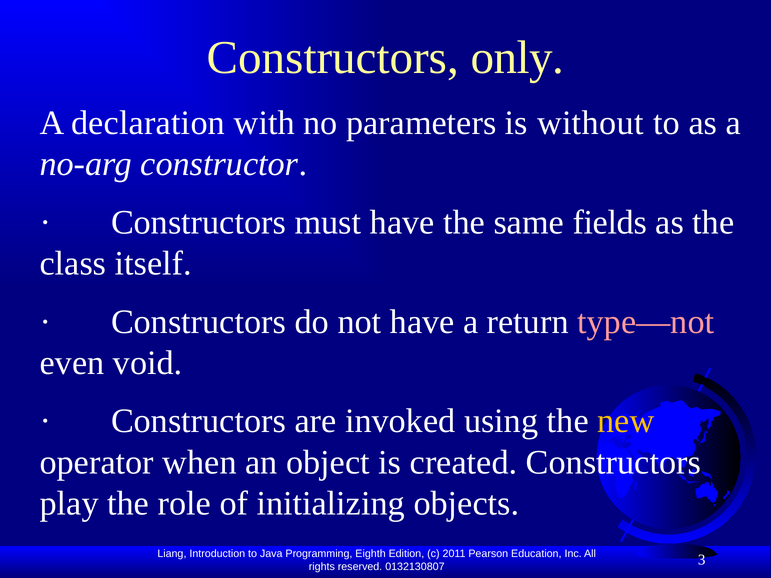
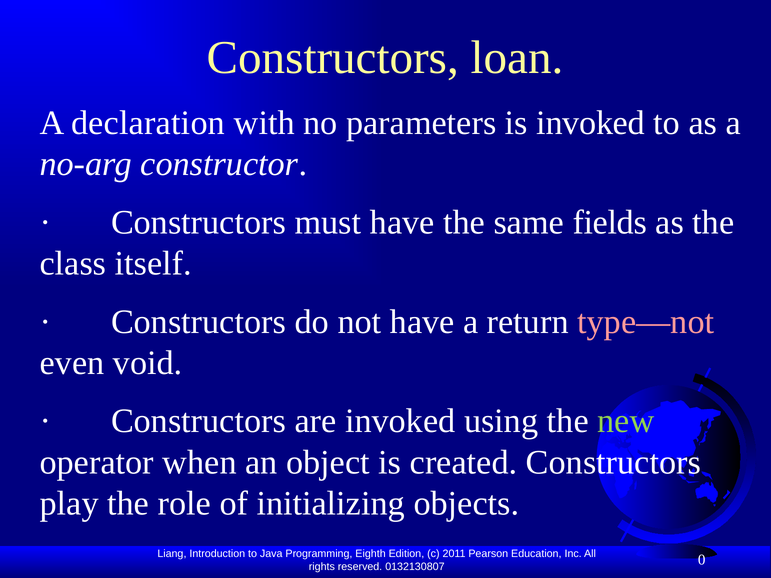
only: only -> loan
is without: without -> invoked
new colour: yellow -> light green
3: 3 -> 0
